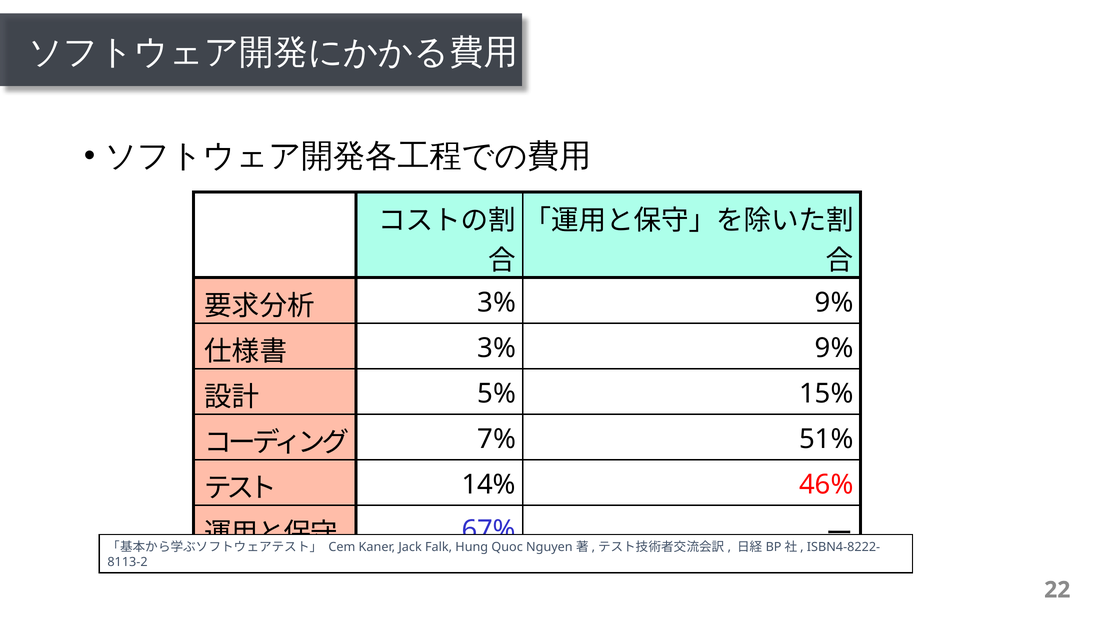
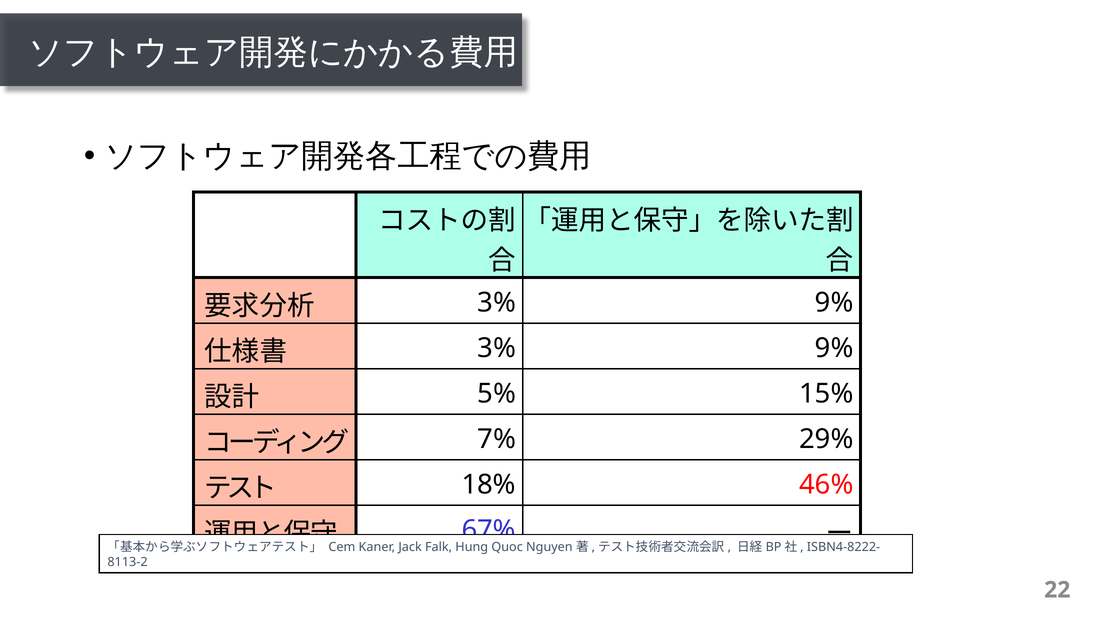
51%: 51% -> 29%
14%: 14% -> 18%
